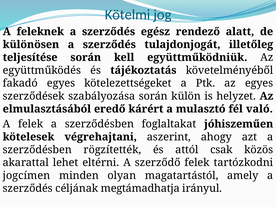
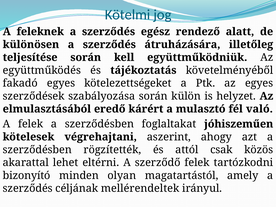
tulajdonjogát: tulajdonjogát -> átruházására
jogcímen: jogcímen -> bizonyító
megtámadhatja: megtámadhatja -> mellérendeltek
